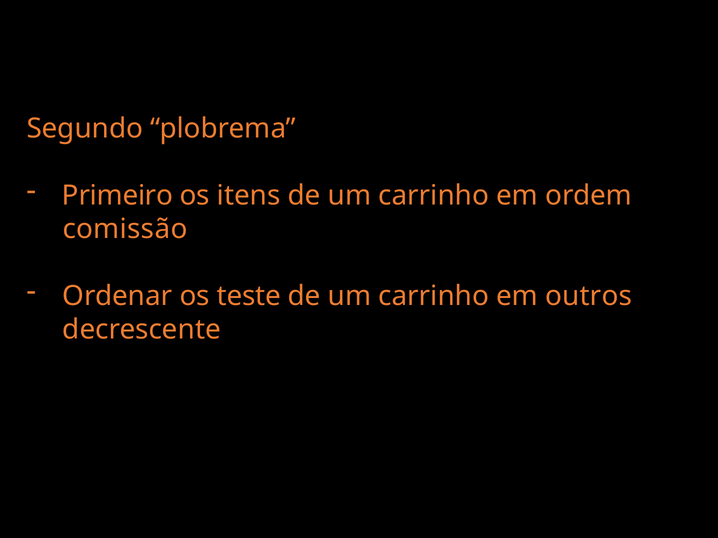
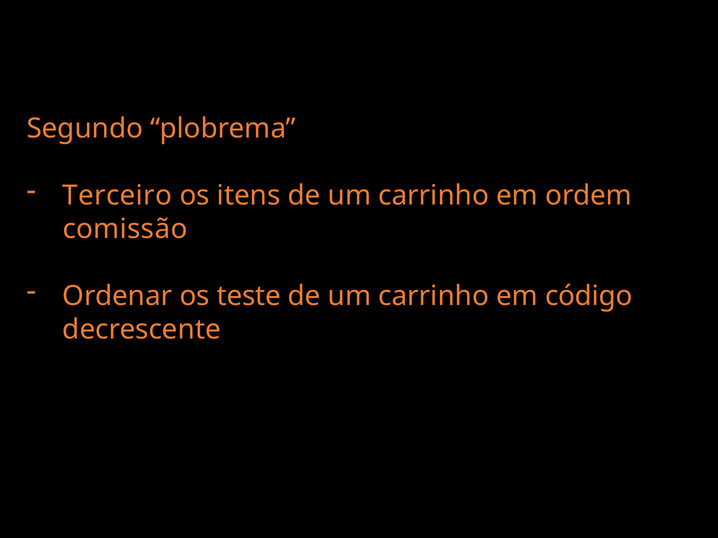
Primeiro: Primeiro -> Terceiro
outros: outros -> código
